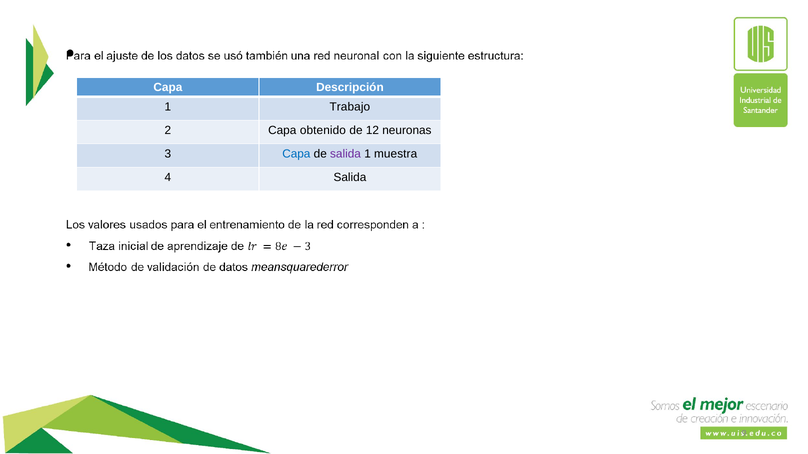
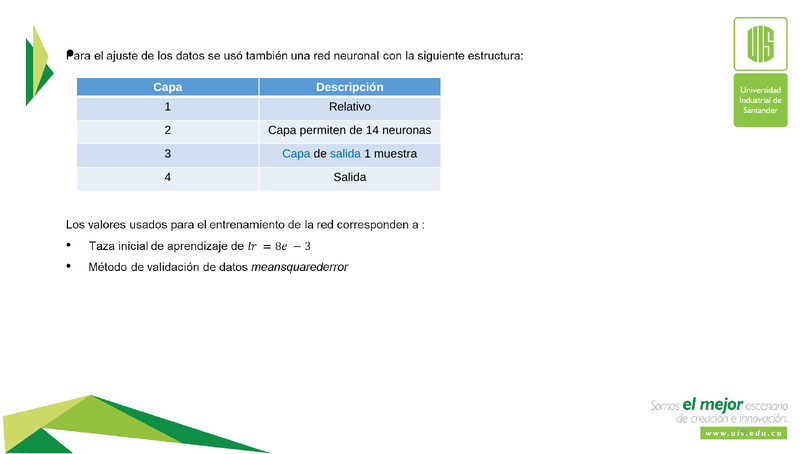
Trabajo: Trabajo -> Relativo
obtenido: obtenido -> permiten
12: 12 -> 14
salida at (346, 154) colour: purple -> blue
